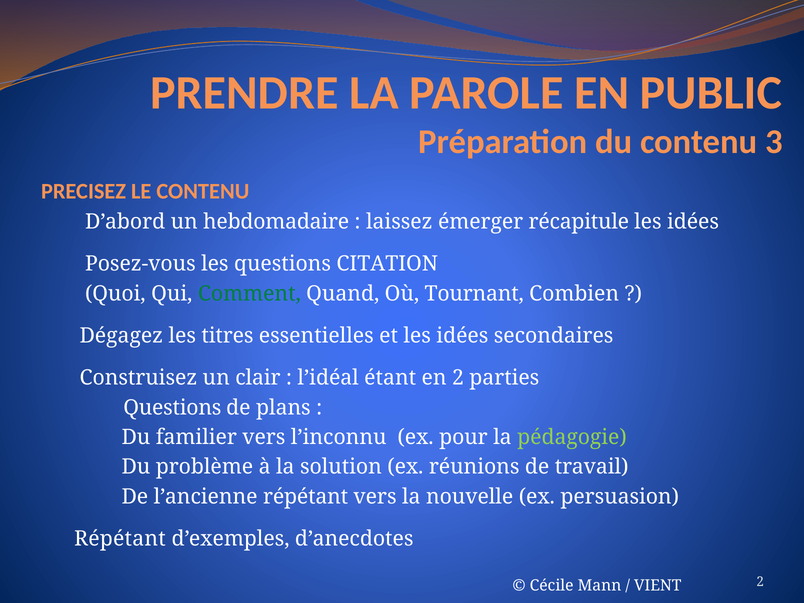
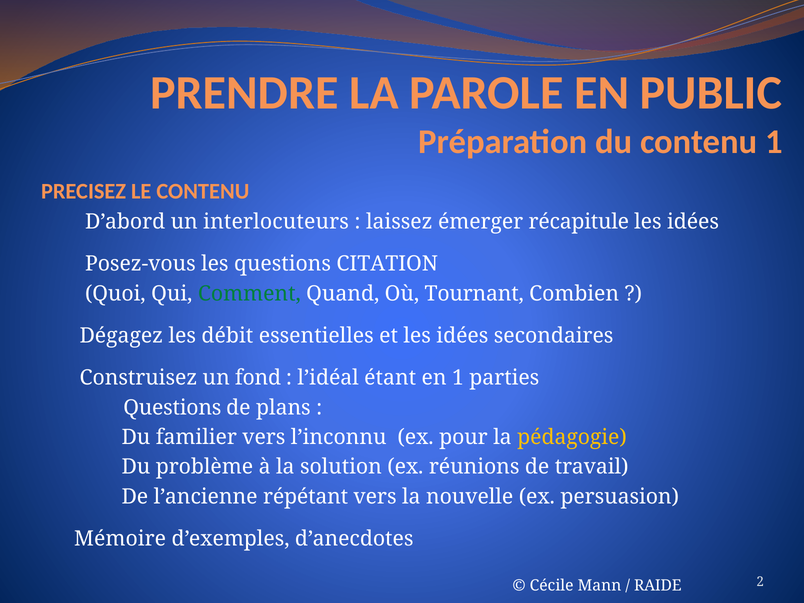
contenu 3: 3 -> 1
hebdomadaire: hebdomadaire -> interlocuteurs
titres: titres -> débit
clair: clair -> fond
en 2: 2 -> 1
pédagogie colour: light green -> yellow
Répétant at (120, 539): Répétant -> Mémoire
VIENT: VIENT -> RAIDE
